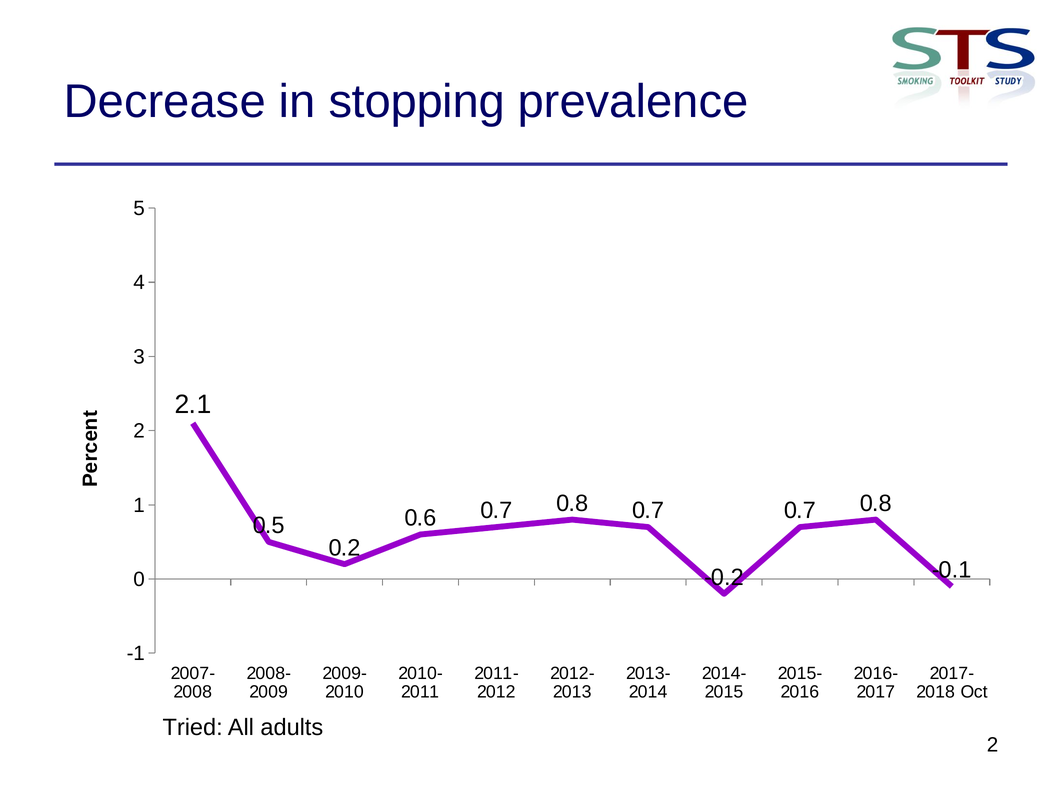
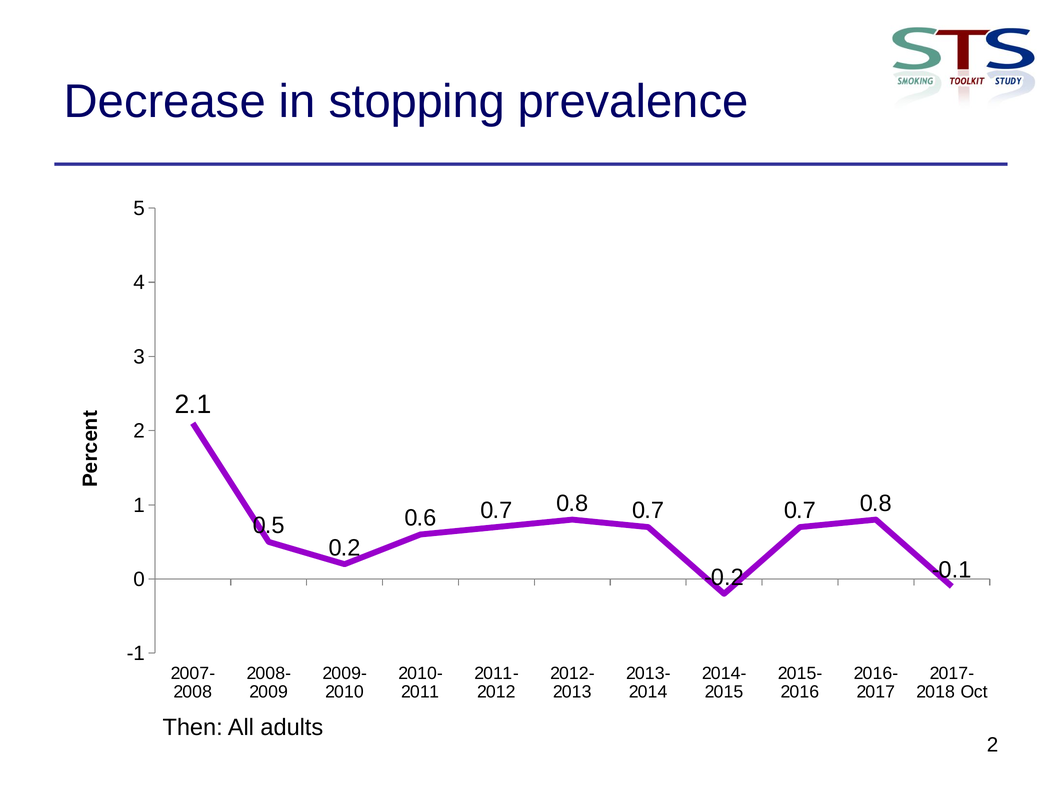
Tried: Tried -> Then
